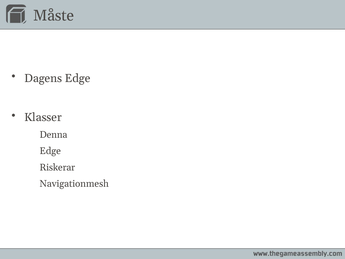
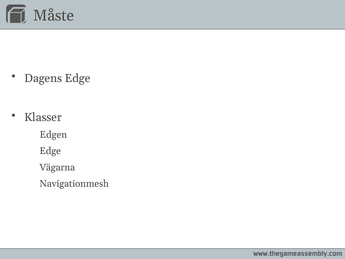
Denna: Denna -> Edgen
Riskerar: Riskerar -> Vägarna
